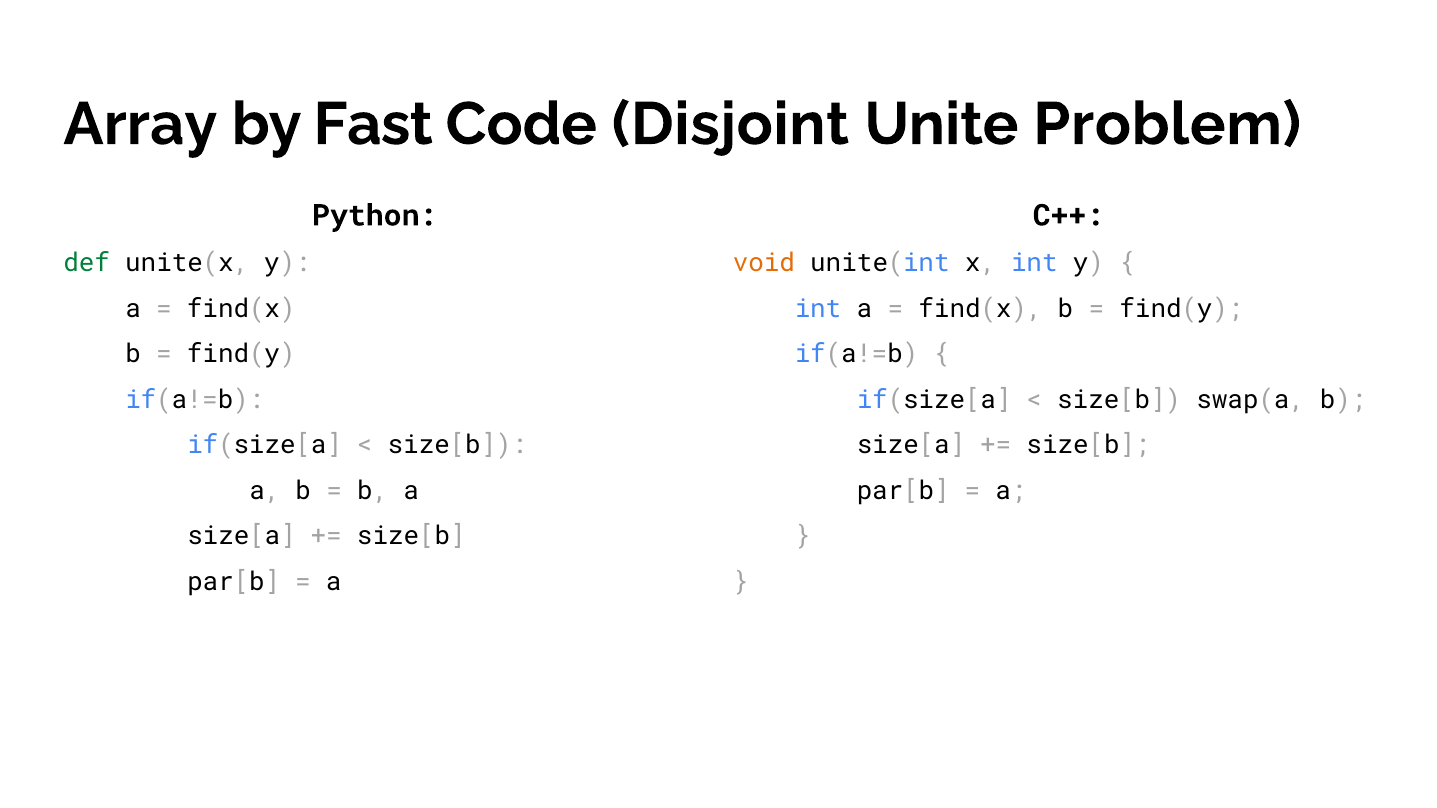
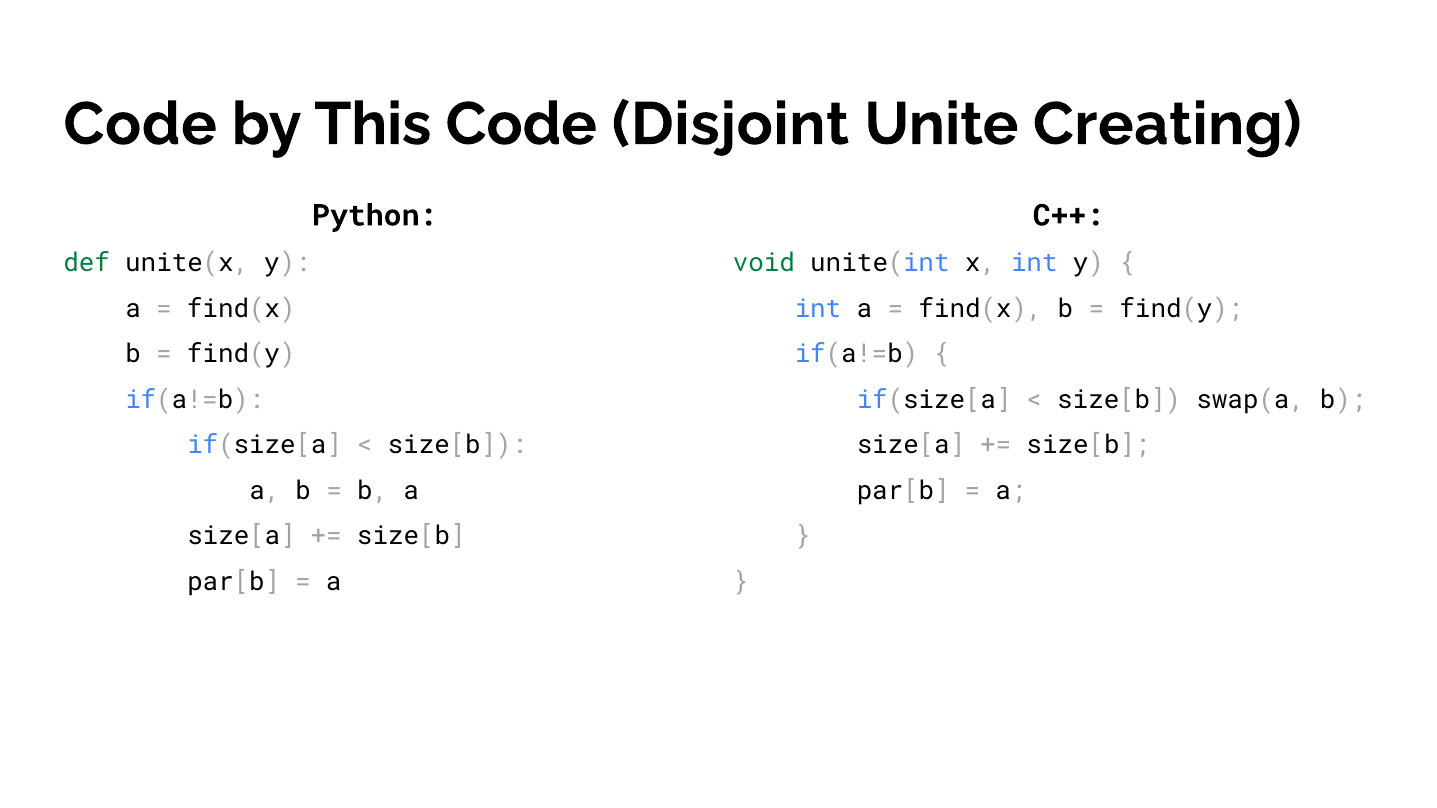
Array at (140, 124): Array -> Code
Fast: Fast -> This
Problem: Problem -> Creating
void colour: orange -> green
